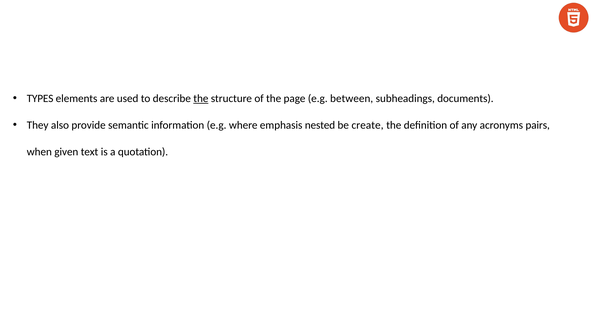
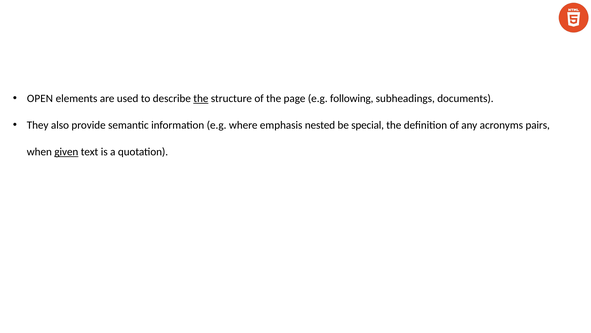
TYPES: TYPES -> OPEN
between: between -> following
create: create -> special
given underline: none -> present
